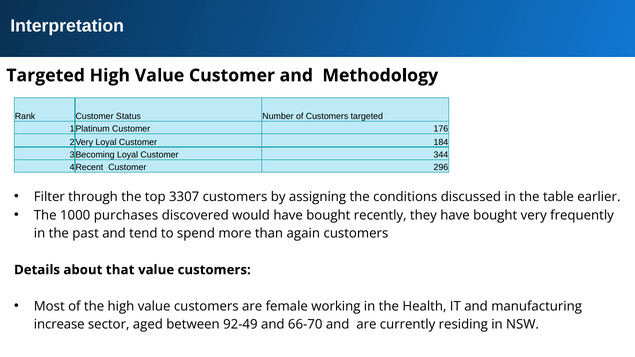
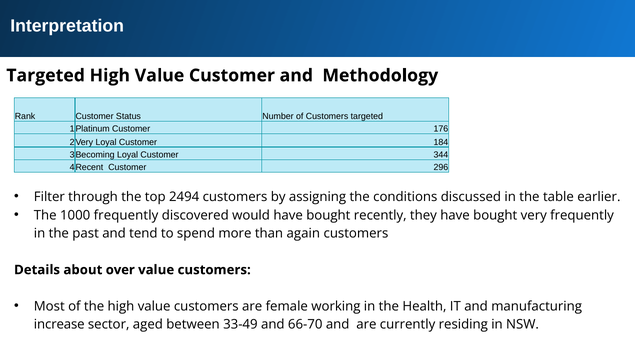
3307: 3307 -> 2494
1000 purchases: purchases -> frequently
that: that -> over
92-49: 92-49 -> 33-49
